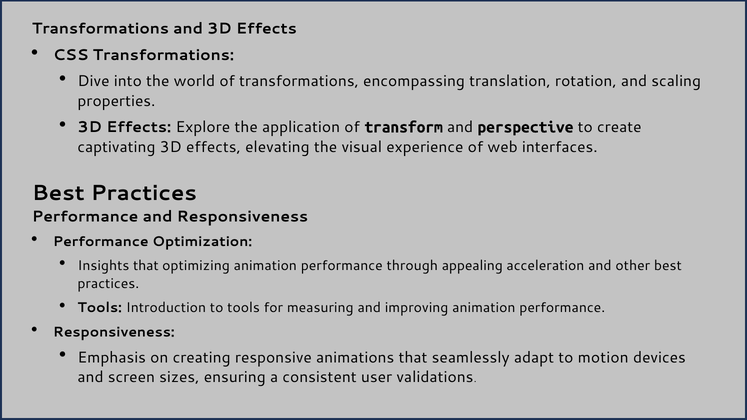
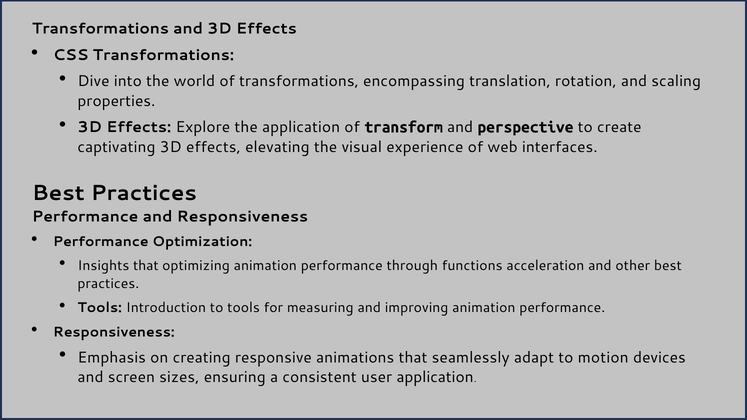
appealing: appealing -> functions
user validations: validations -> application
